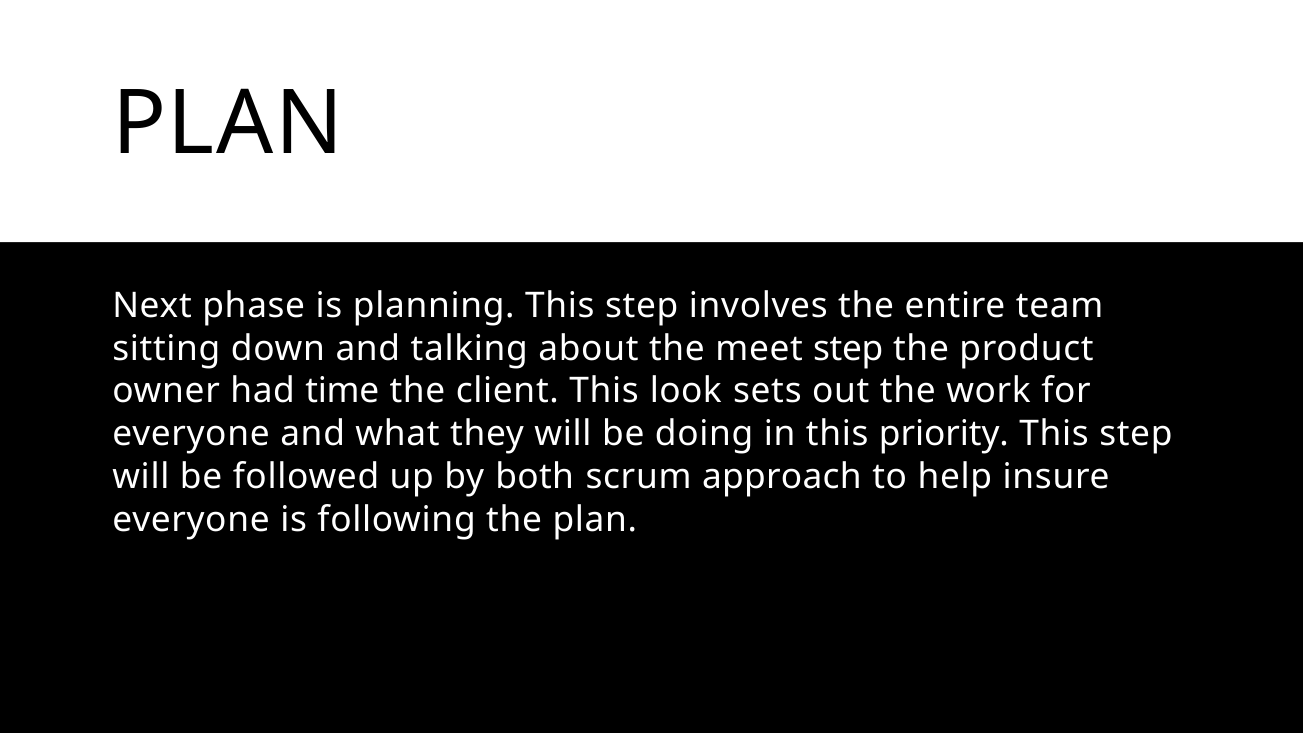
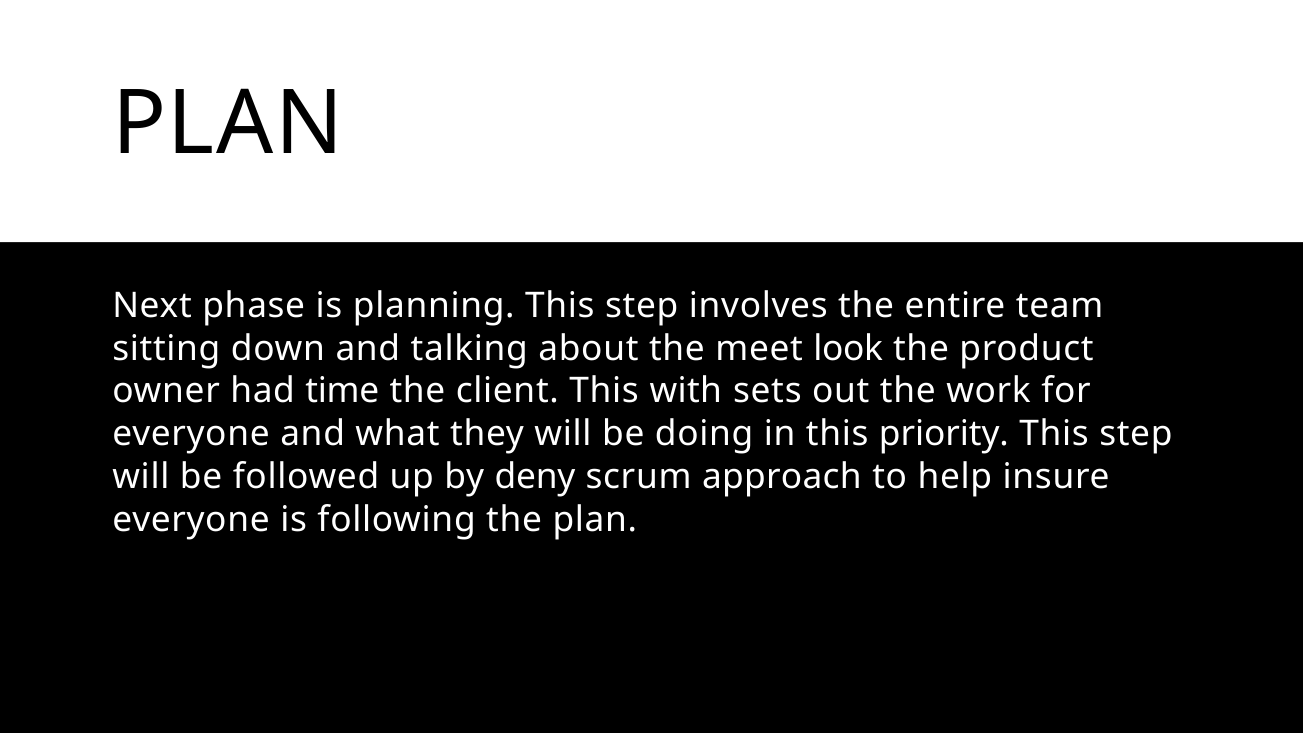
meet step: step -> look
look: look -> with
both: both -> deny
